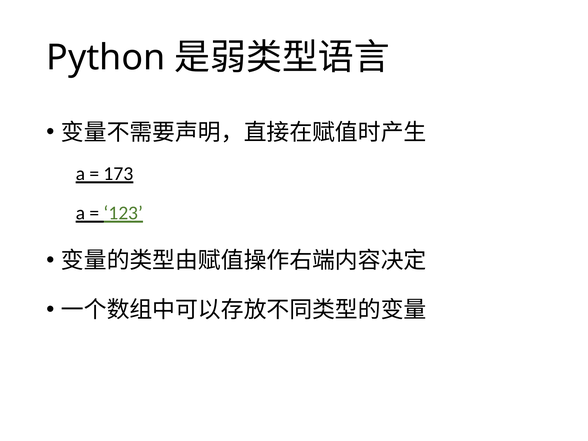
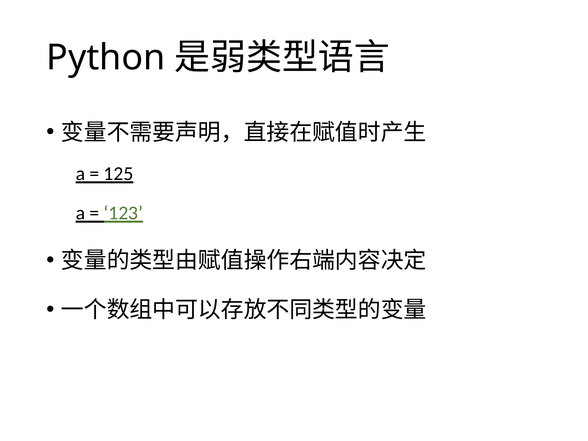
173: 173 -> 125
